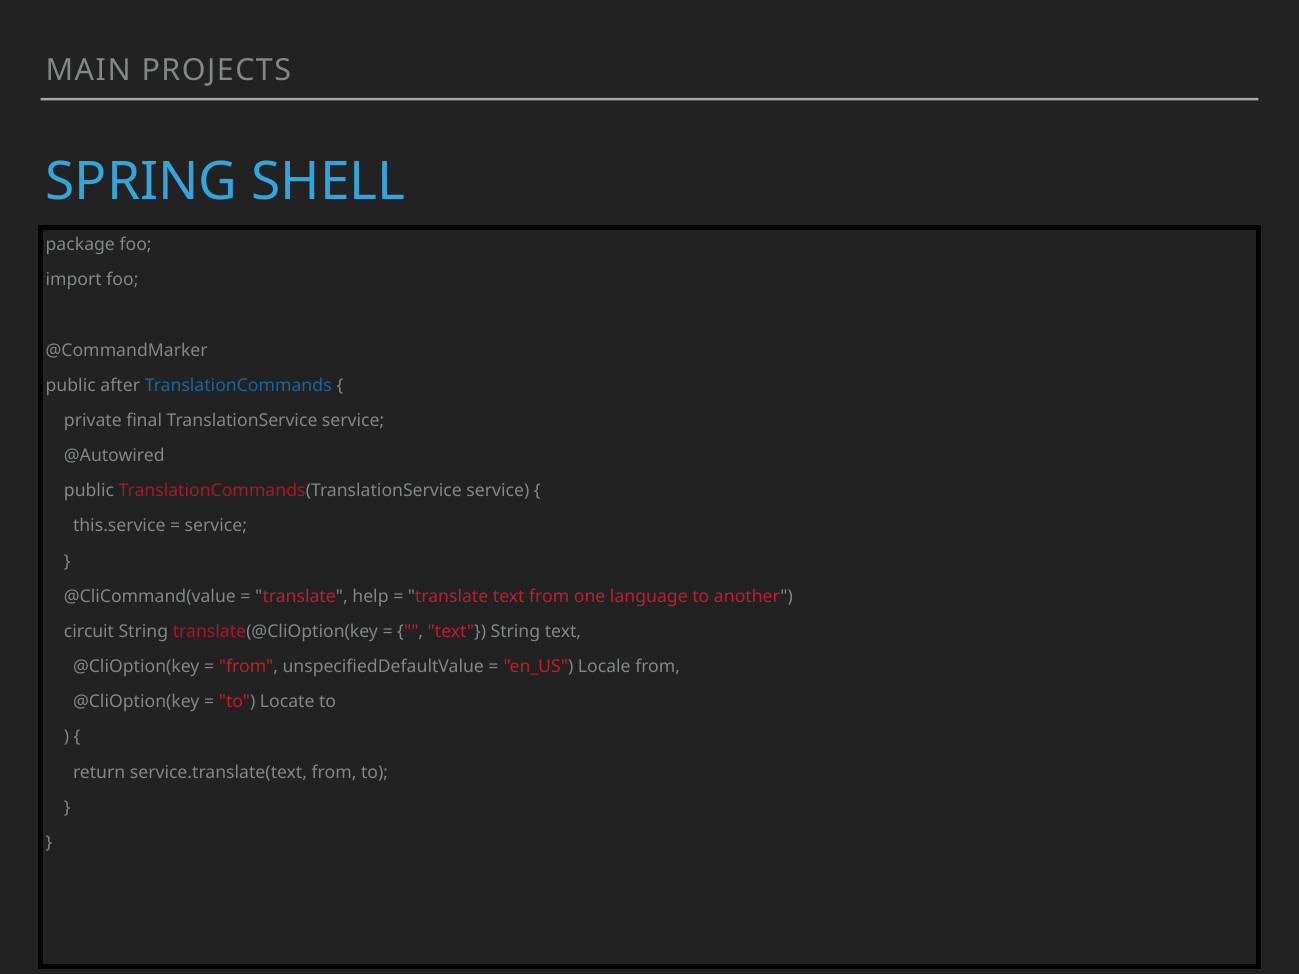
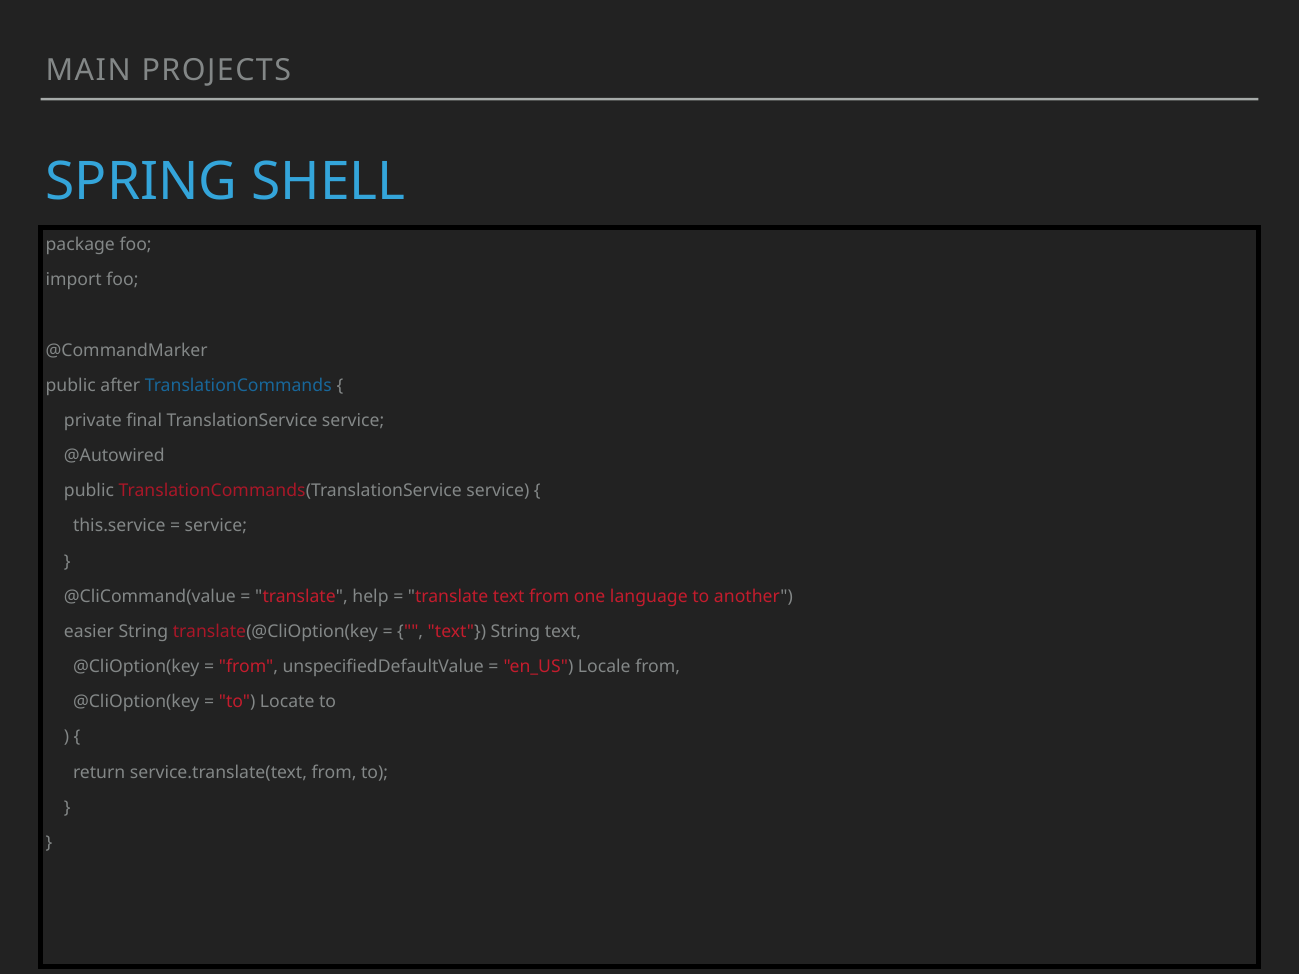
circuit: circuit -> easier
